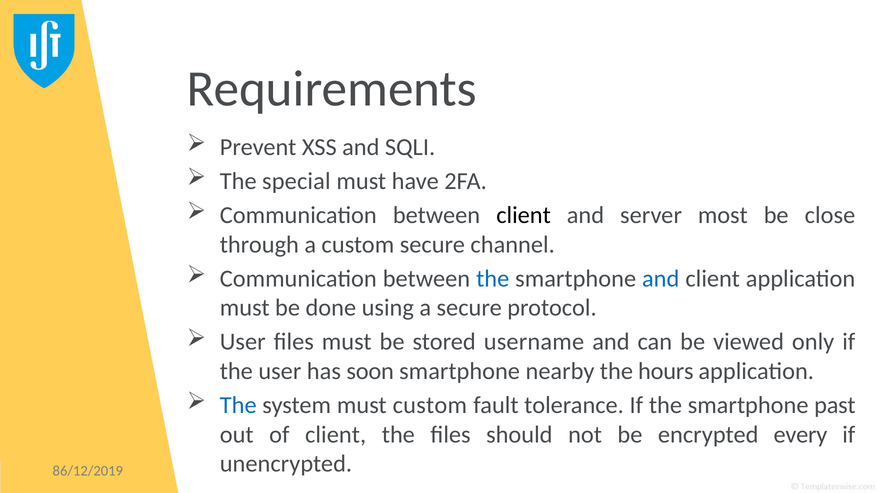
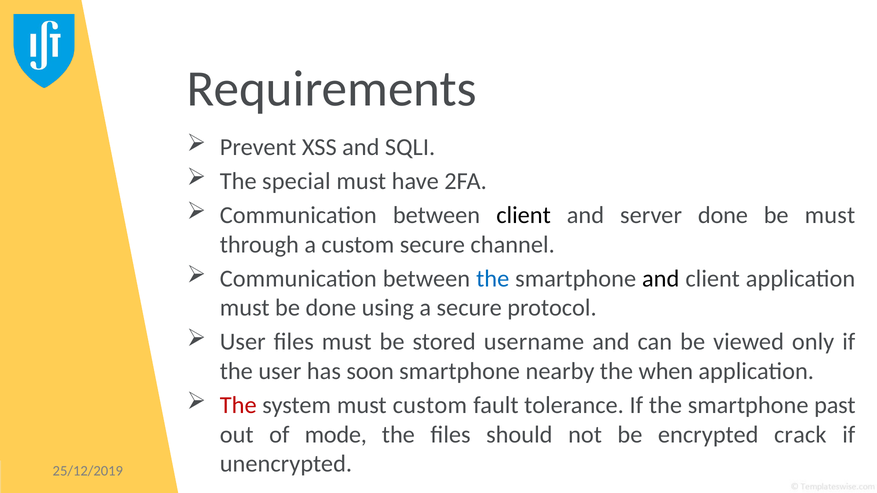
server most: most -> done
be close: close -> must
and at (661, 279) colour: blue -> black
hours: hours -> when
The at (238, 406) colour: blue -> red
of client: client -> mode
every: every -> crack
86/12/2019: 86/12/2019 -> 25/12/2019
